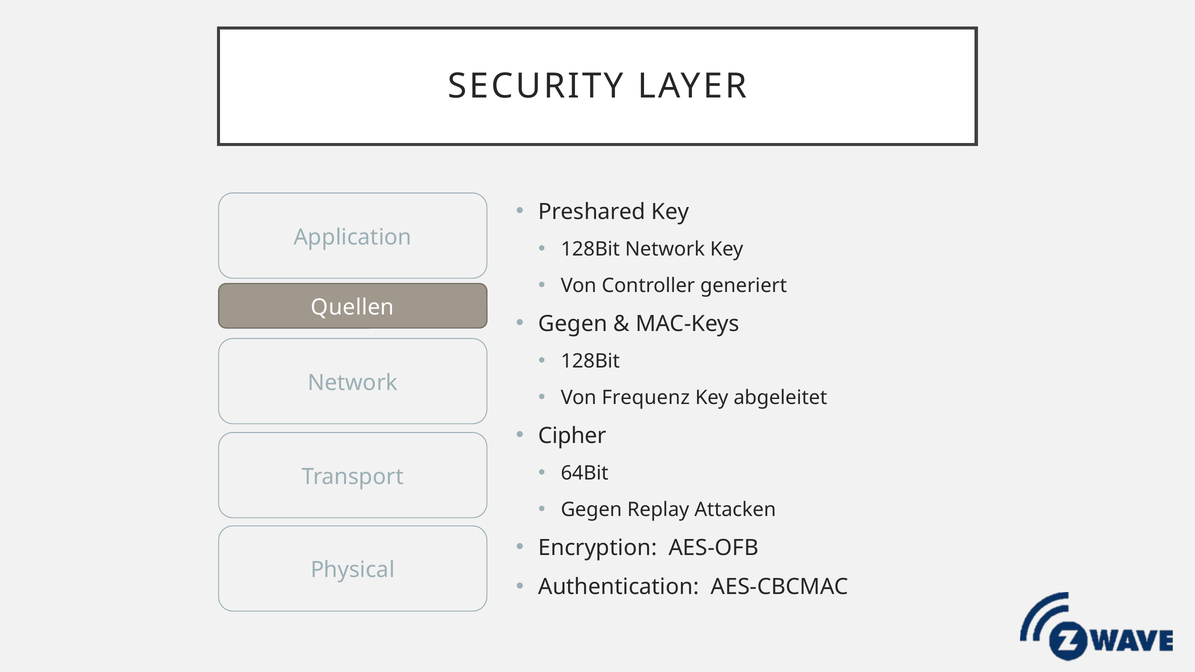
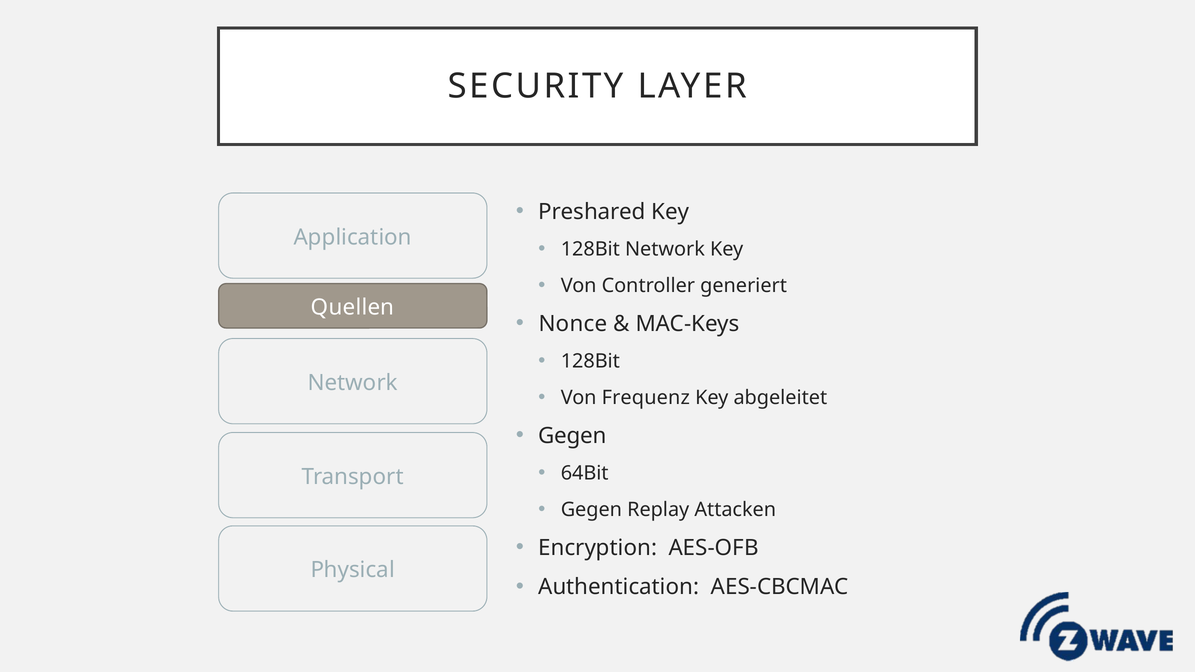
Gegen at (573, 324): Gegen -> Nonce
Cipher at (572, 436): Cipher -> Gegen
